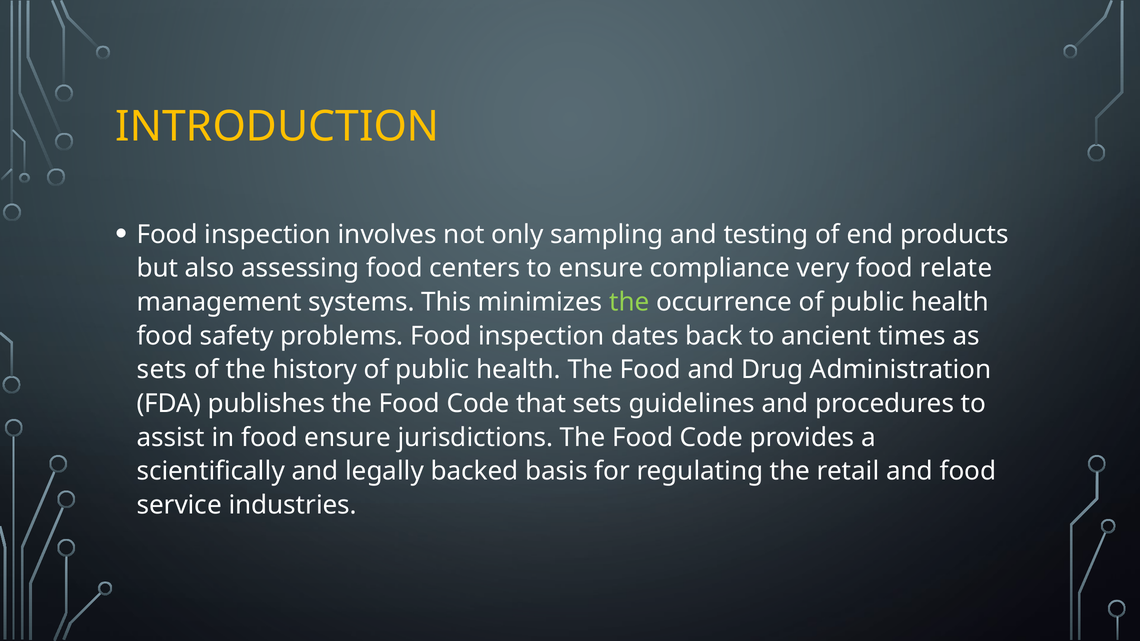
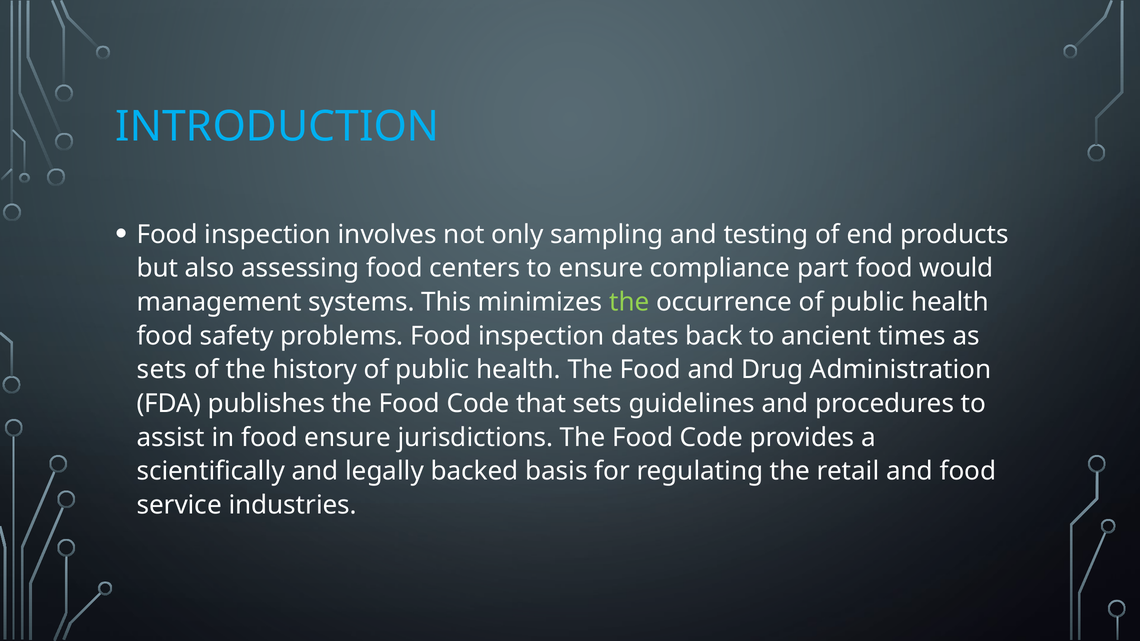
INTRODUCTION colour: yellow -> light blue
very: very -> part
relate: relate -> would
